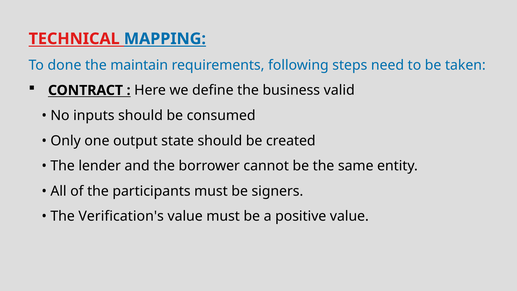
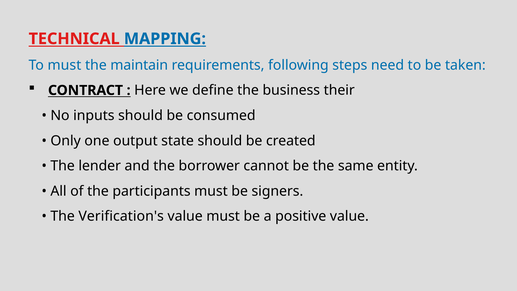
To done: done -> must
valid: valid -> their
